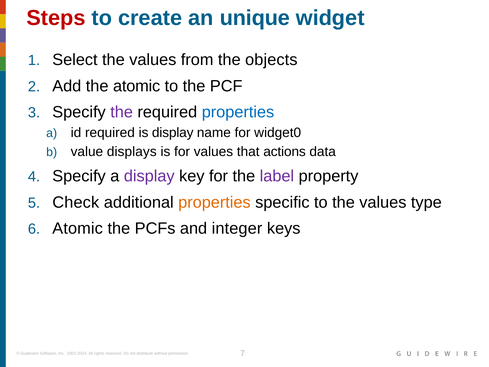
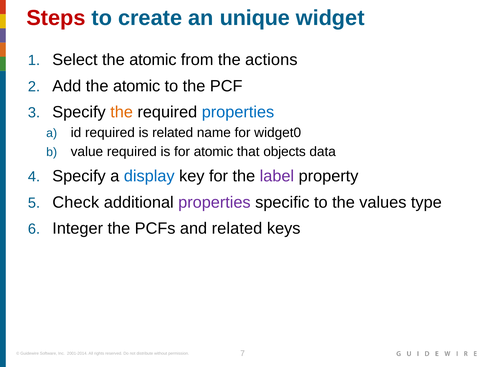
Select the values: values -> atomic
objects: objects -> actions
the at (122, 112) colour: purple -> orange
is display: display -> related
value displays: displays -> required
for values: values -> atomic
actions: actions -> objects
display at (149, 176) colour: purple -> blue
properties at (214, 202) colour: orange -> purple
Atomic at (78, 228): Atomic -> Integer
and integer: integer -> related
